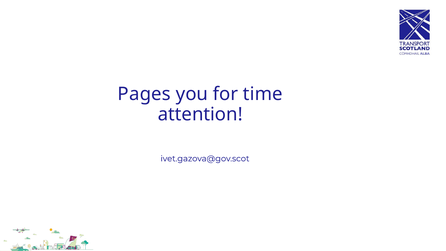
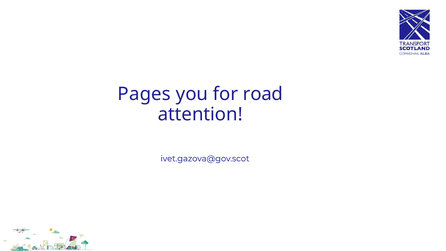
time: time -> road
